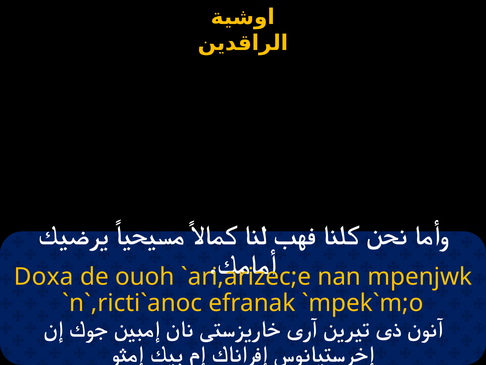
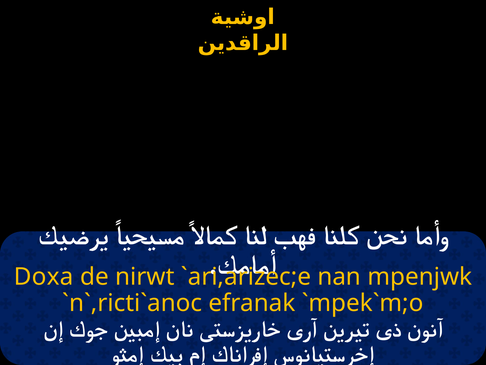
ouoh: ouoh -> nirwt
